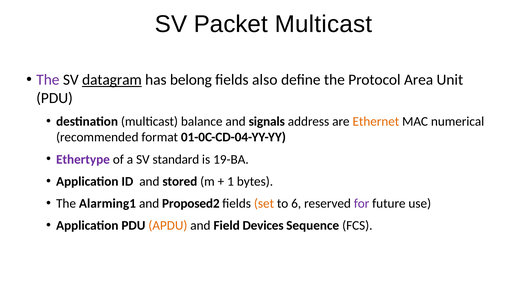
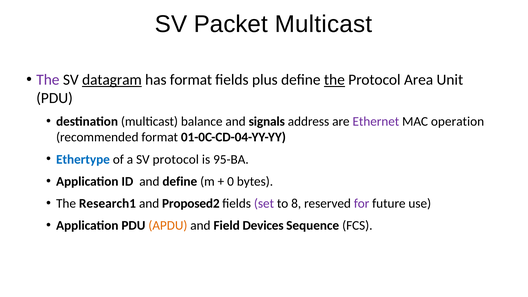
has belong: belong -> format
also: also -> plus
the at (334, 80) underline: none -> present
Ethernet colour: orange -> purple
numerical: numerical -> operation
Ethertype colour: purple -> blue
SV standard: standard -> protocol
19-BA: 19-BA -> 95-BA
and stored: stored -> define
1: 1 -> 0
Alarming1: Alarming1 -> Research1
set colour: orange -> purple
6: 6 -> 8
